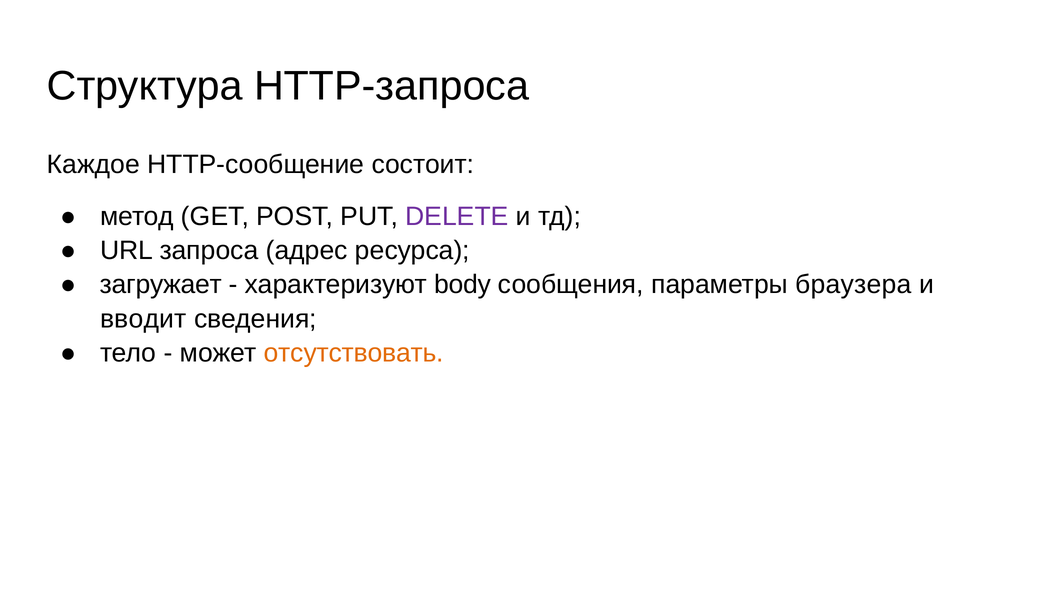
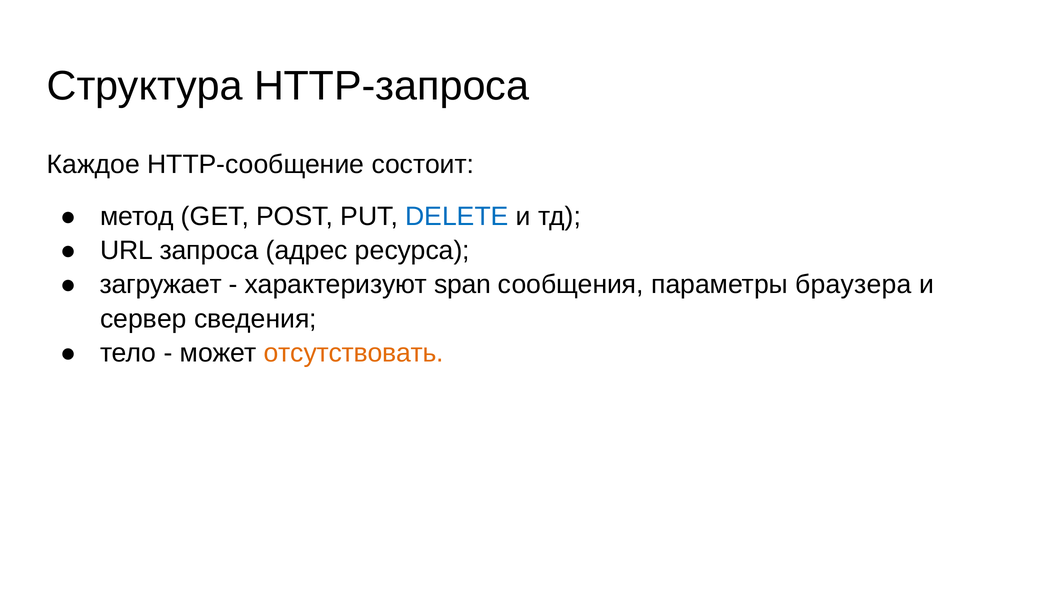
DELETE colour: purple -> blue
body: body -> span
вводит: вводит -> сервер
